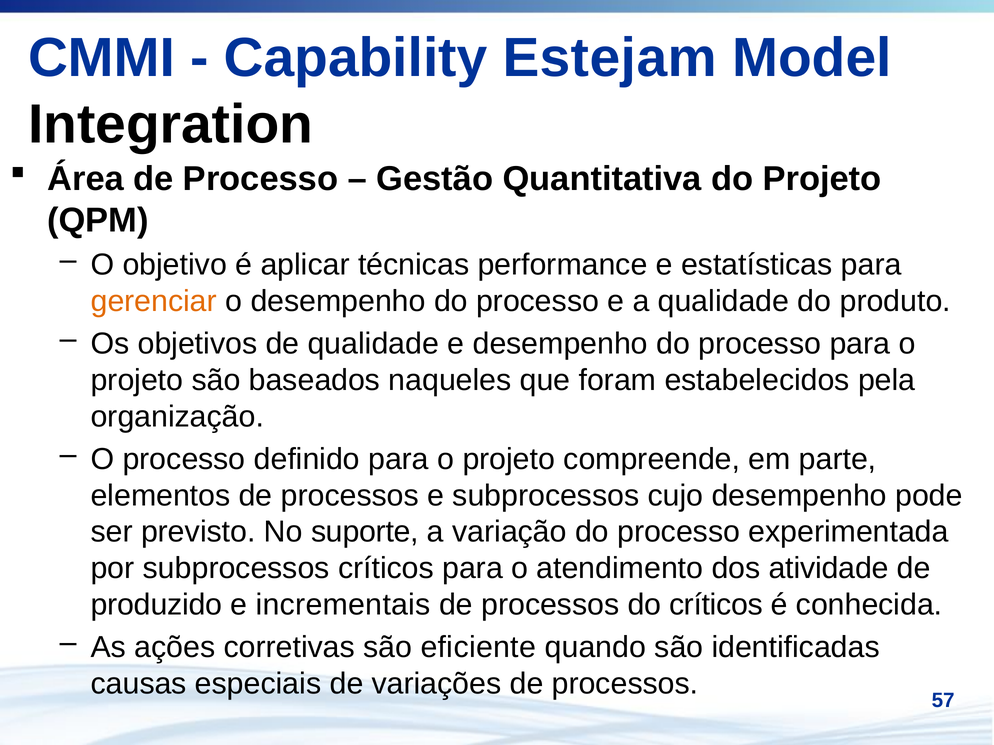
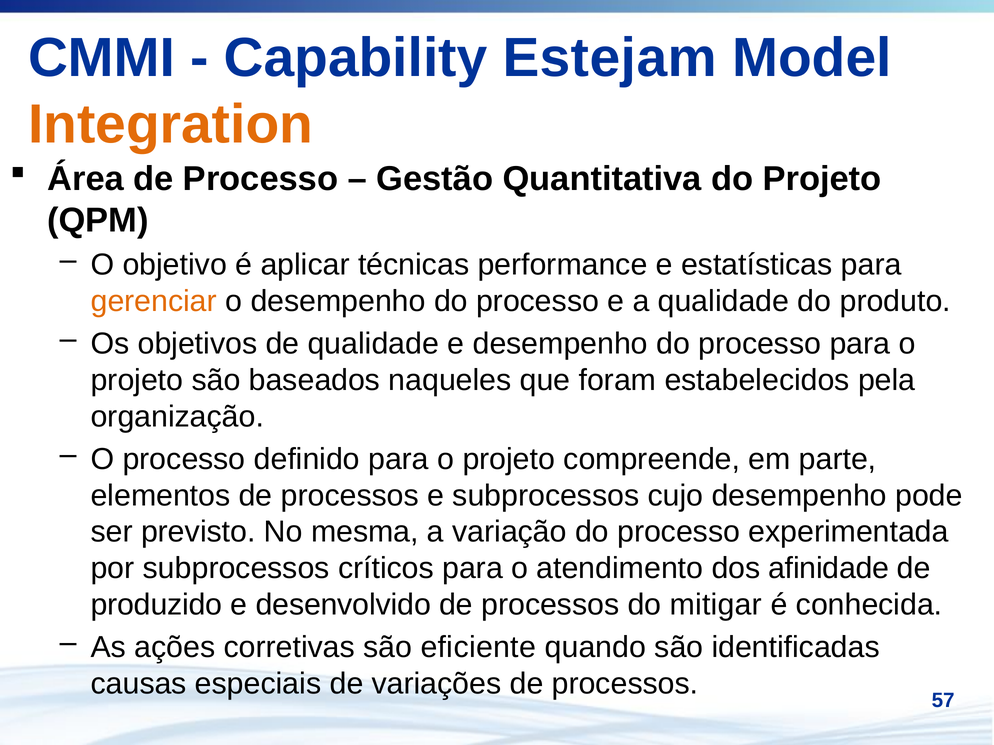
Integration colour: black -> orange
suporte: suporte -> mesma
atividade: atividade -> afinidade
incrementais: incrementais -> desenvolvido
do críticos: críticos -> mitigar
